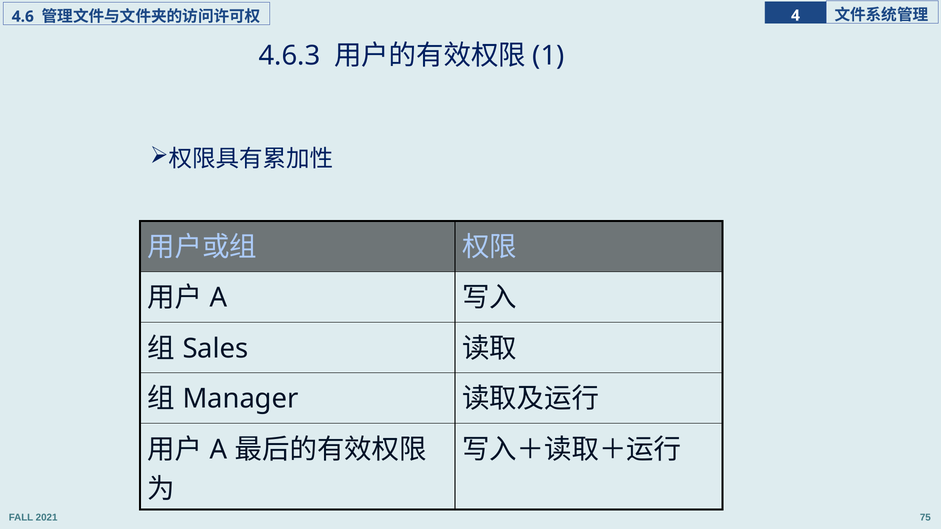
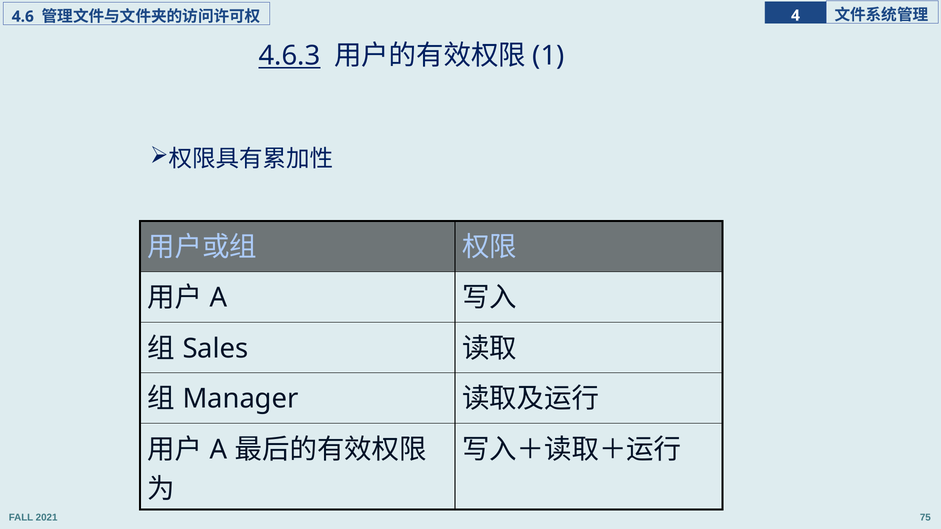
4.6.3 underline: none -> present
